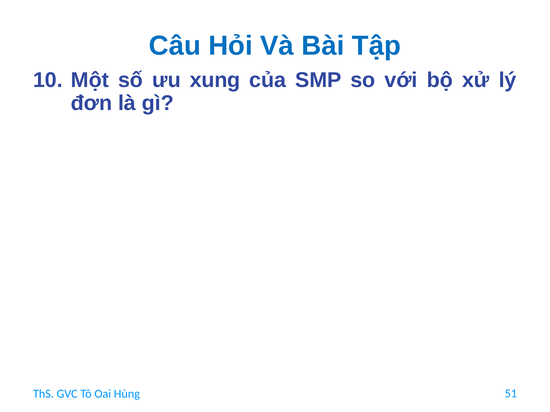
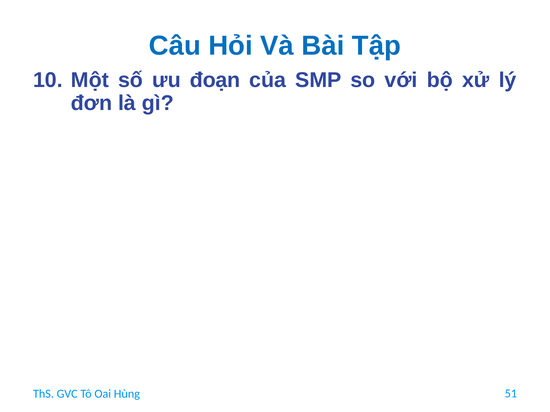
xung: xung -> đoạn
